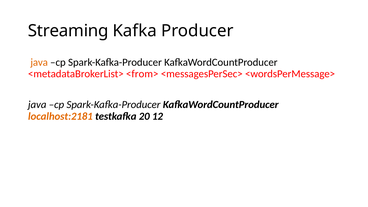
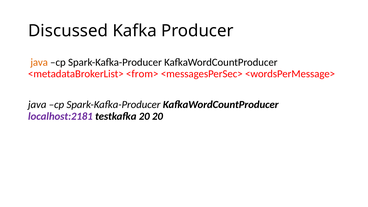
Streaming: Streaming -> Discussed
localhost:2181 colour: orange -> purple
20 12: 12 -> 20
